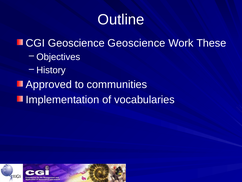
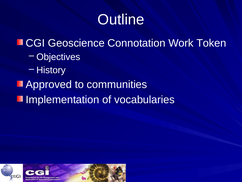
Geoscience Geoscience: Geoscience -> Connotation
These: These -> Token
